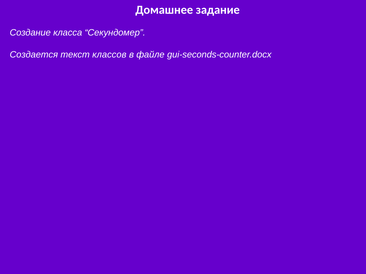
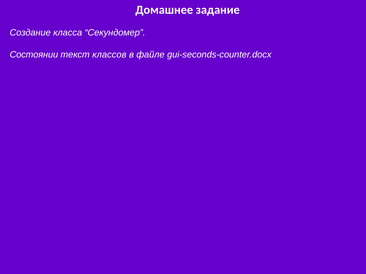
Создается: Создается -> Состоянии
